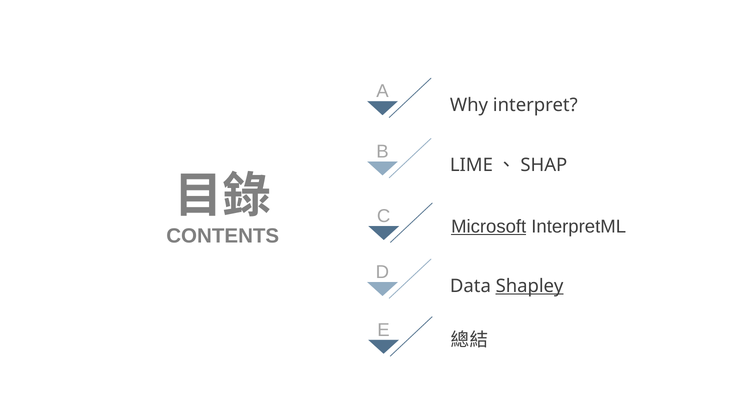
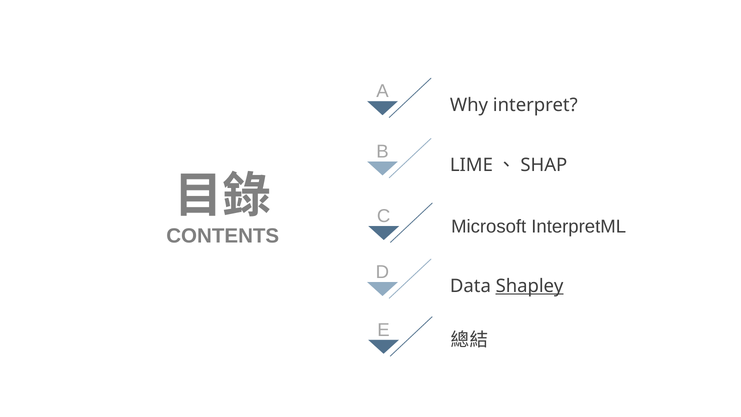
Microsoft underline: present -> none
